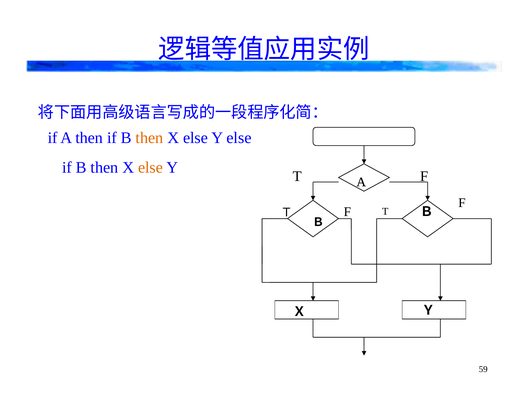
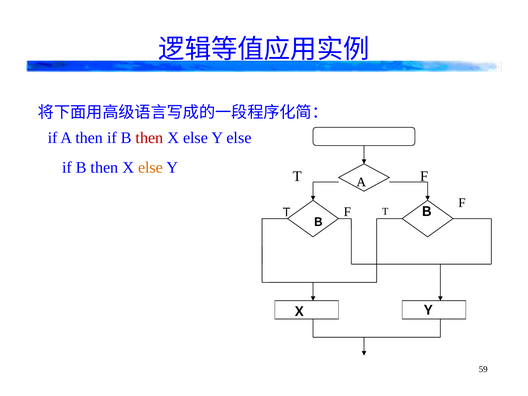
then at (150, 138) colour: orange -> red
